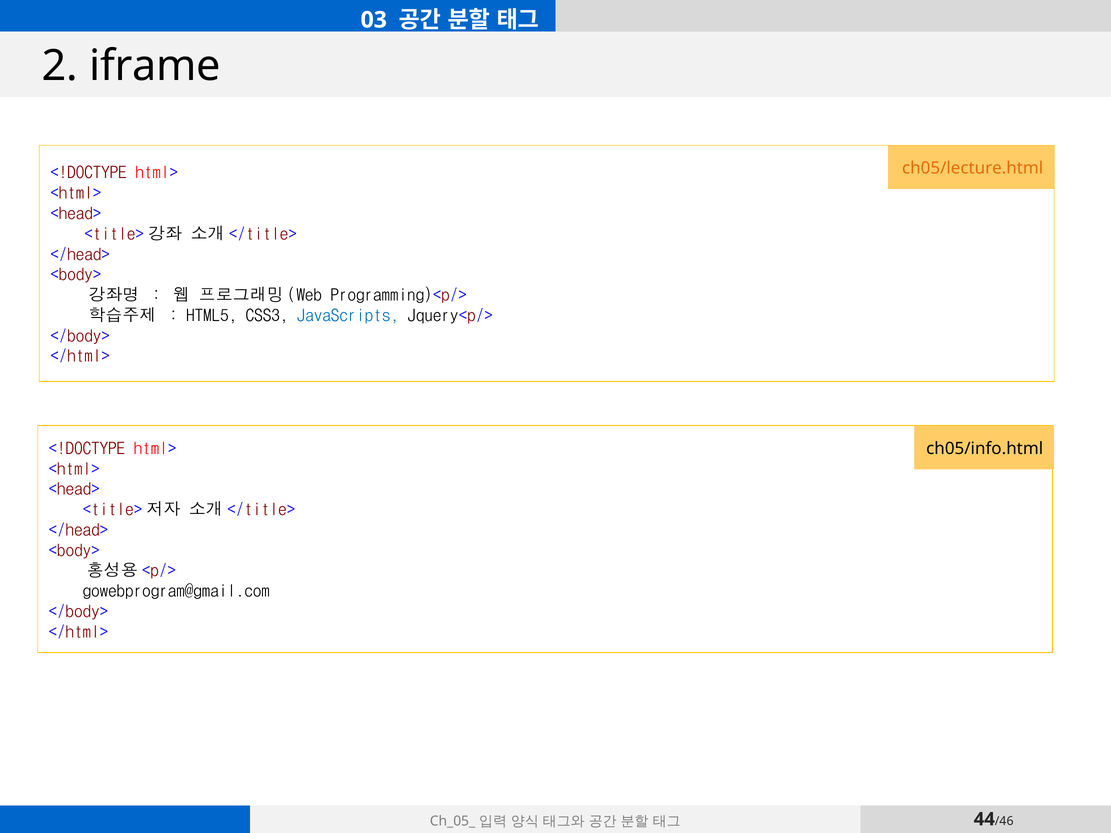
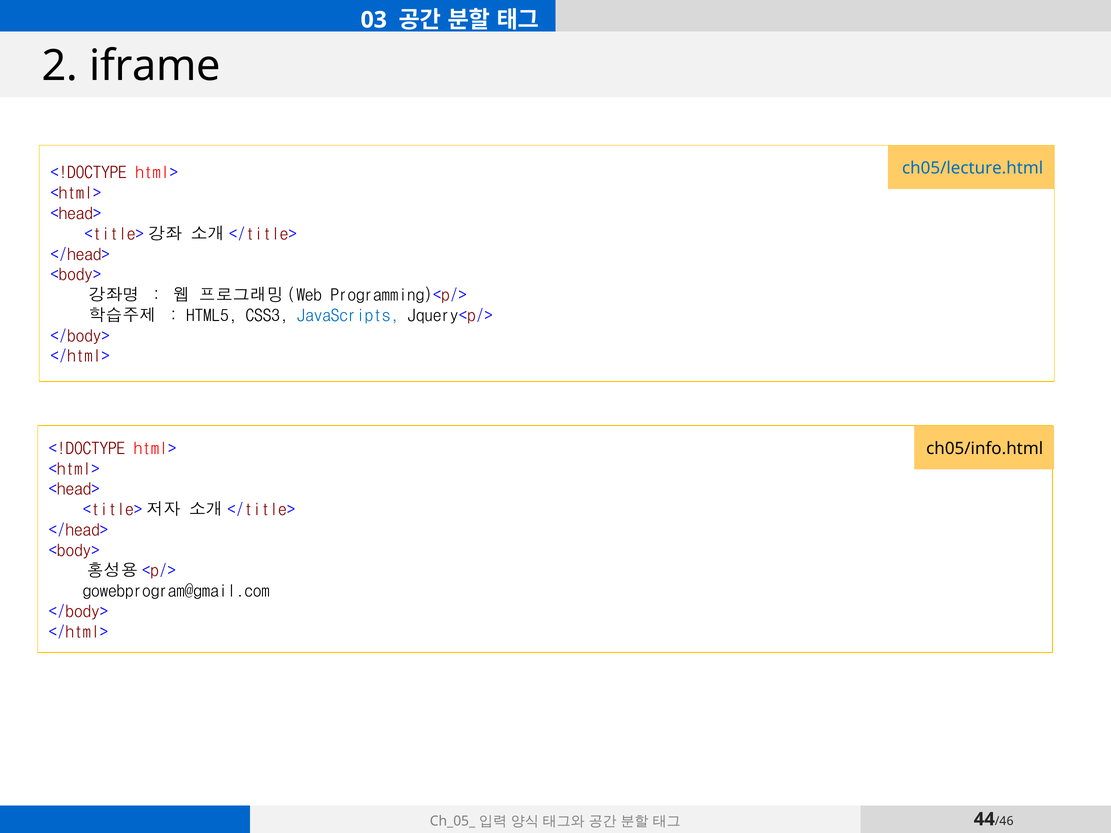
ch05/lecture.html colour: orange -> blue
